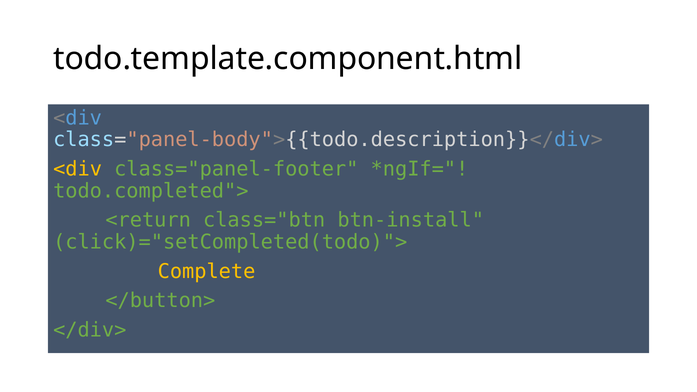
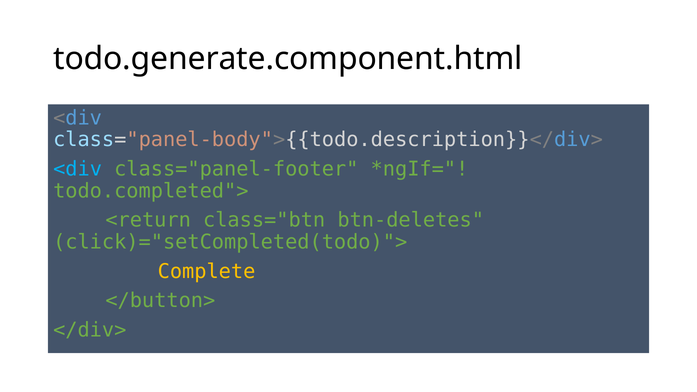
todo.template.component.html: todo.template.component.html -> todo.generate.component.html
<div at (78, 169) colour: yellow -> light blue
btn-install: btn-install -> btn-deletes
